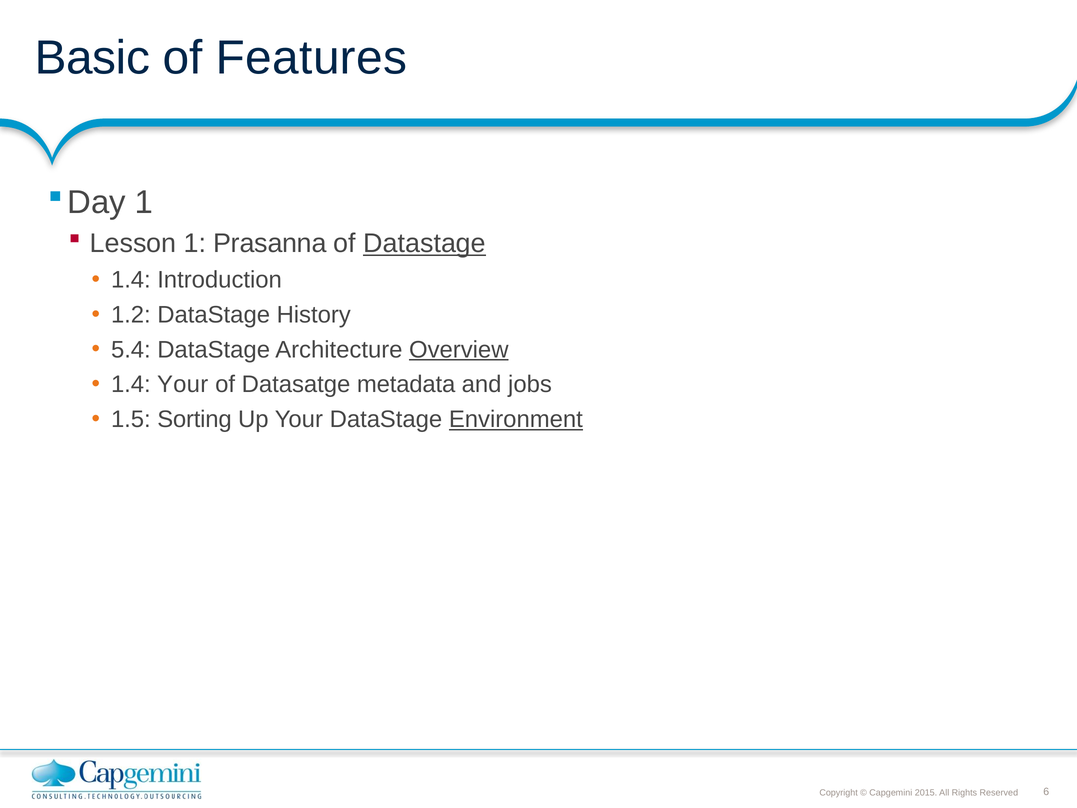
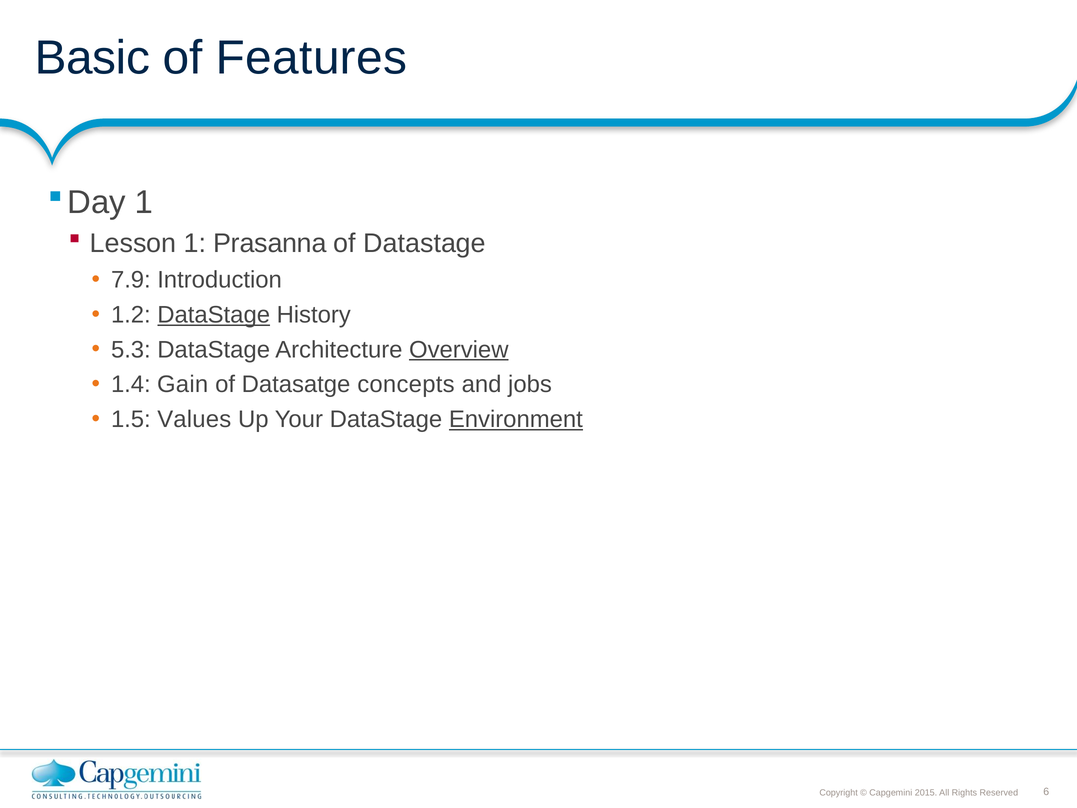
Datastage at (425, 243) underline: present -> none
1.4 at (131, 280): 1.4 -> 7.9
DataStage at (214, 315) underline: none -> present
5.4: 5.4 -> 5.3
1.4 Your: Your -> Gain
metadata: metadata -> concepts
Sorting: Sorting -> Values
